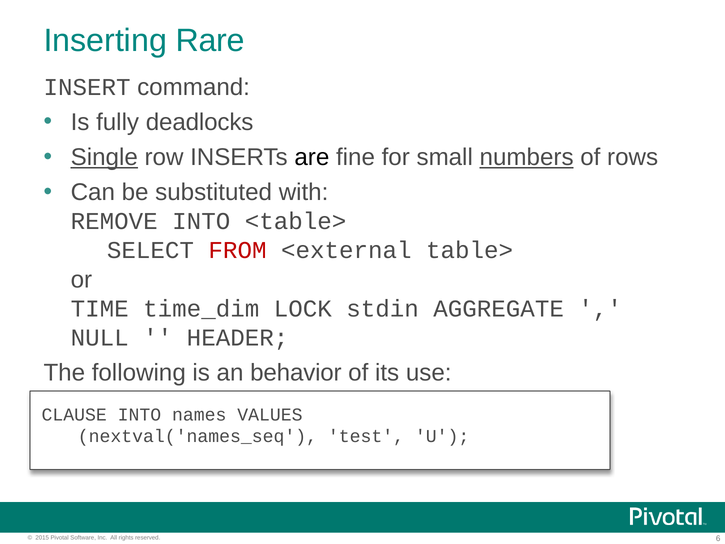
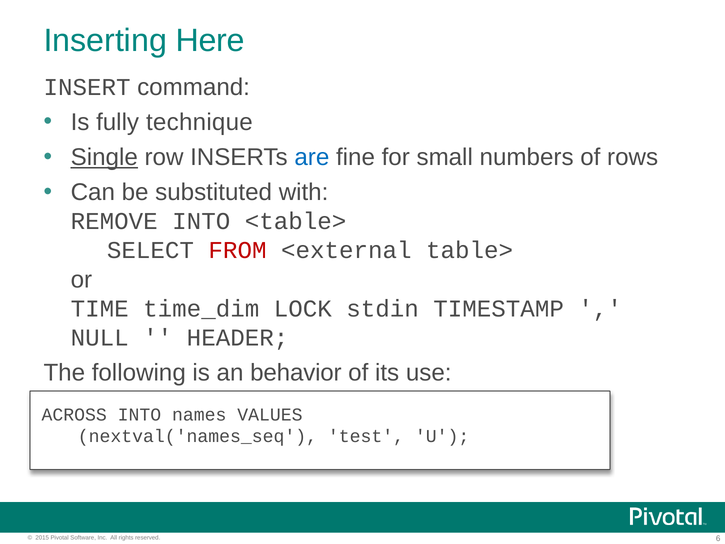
Rare: Rare -> Here
deadlocks: deadlocks -> technique
are colour: black -> blue
numbers underline: present -> none
AGGREGATE: AGGREGATE -> TIMESTAMP
CLAUSE: CLAUSE -> ACROSS
